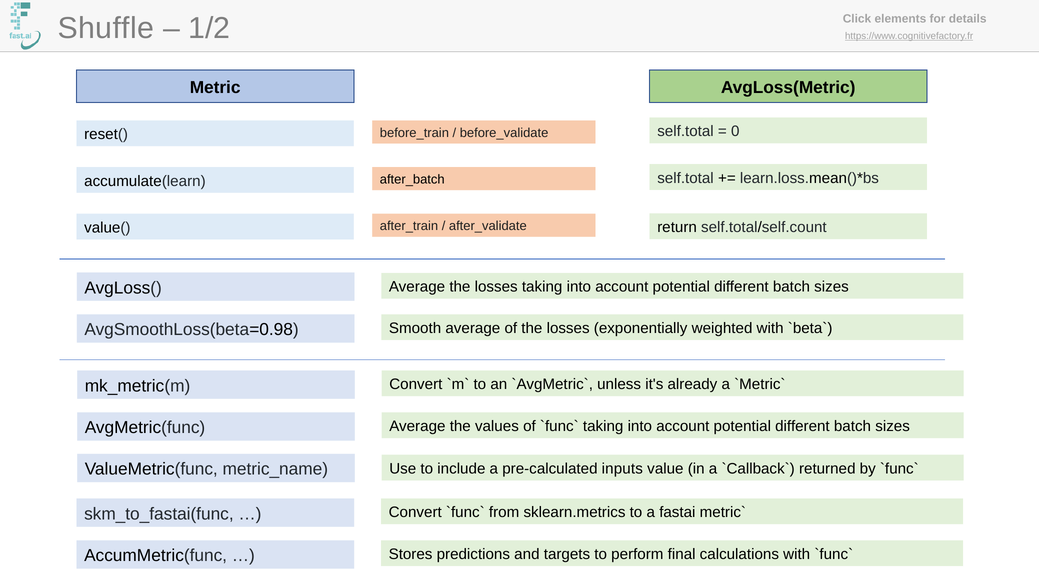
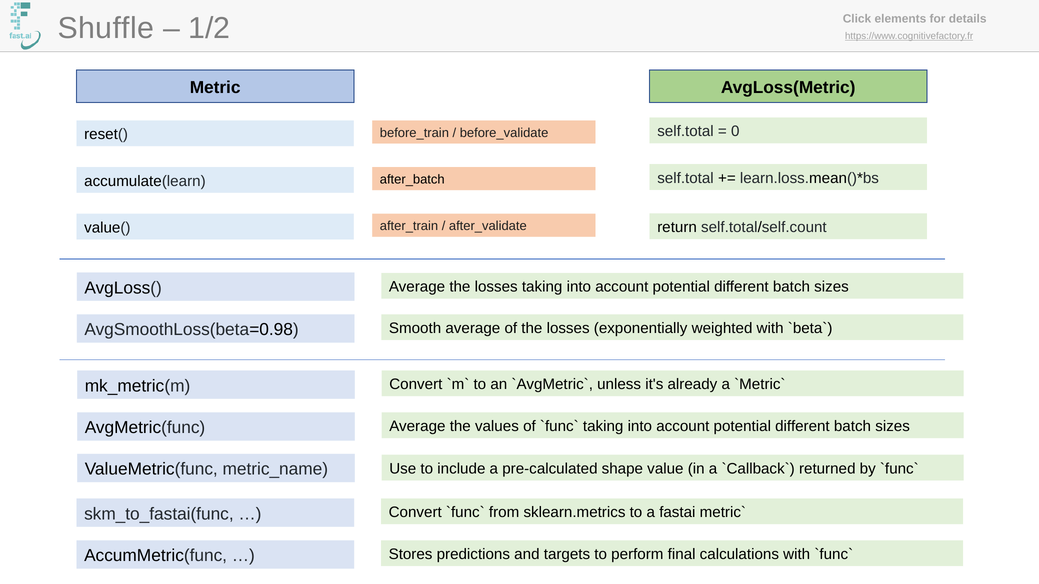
inputs: inputs -> shape
